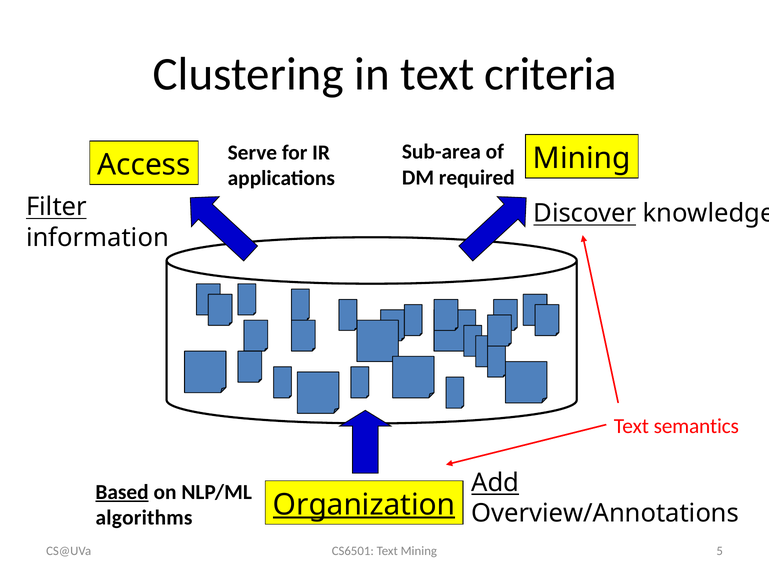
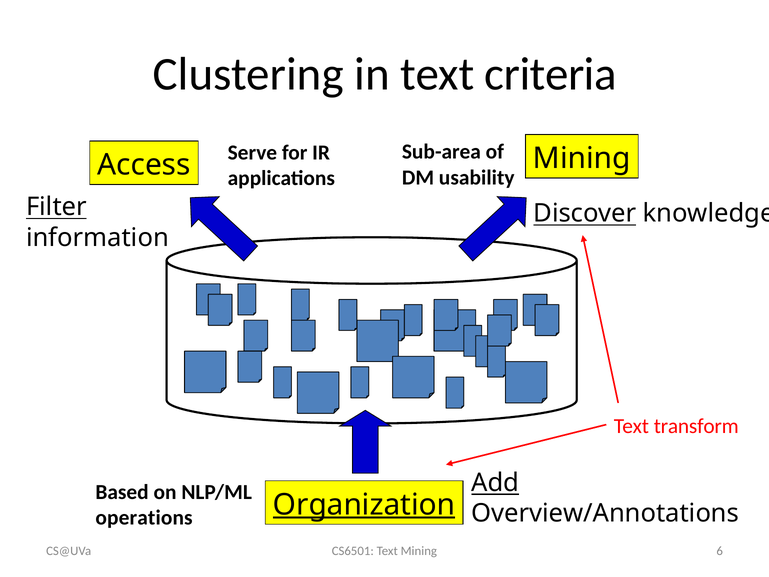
required: required -> usability
semantics: semantics -> transform
Based underline: present -> none
algorithms: algorithms -> operations
5: 5 -> 6
